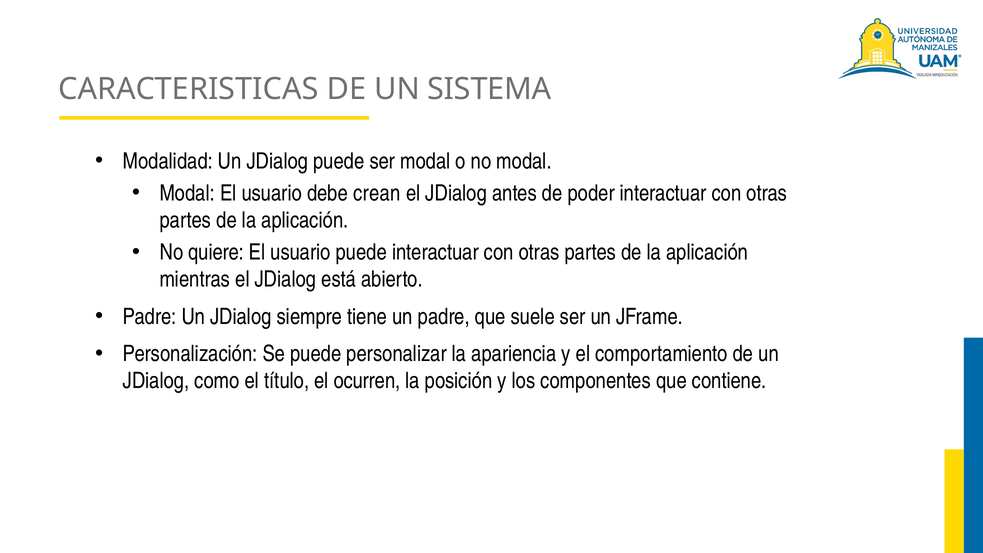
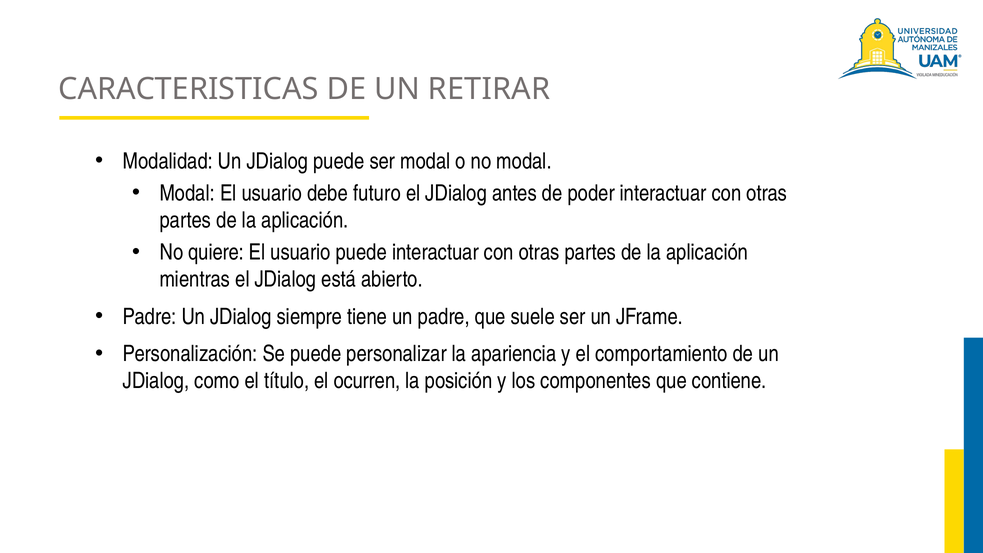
SISTEMA: SISTEMA -> RETIRAR
crean: crean -> futuro
